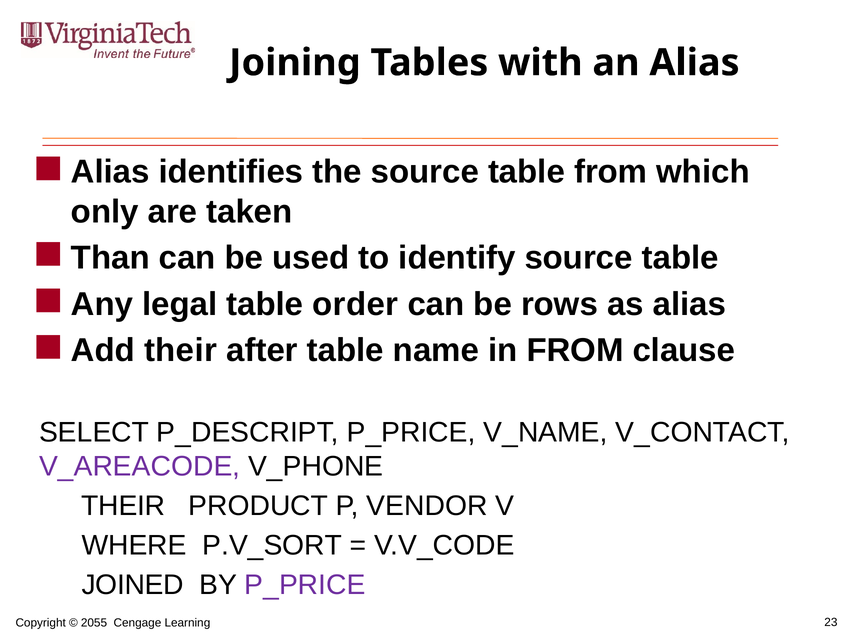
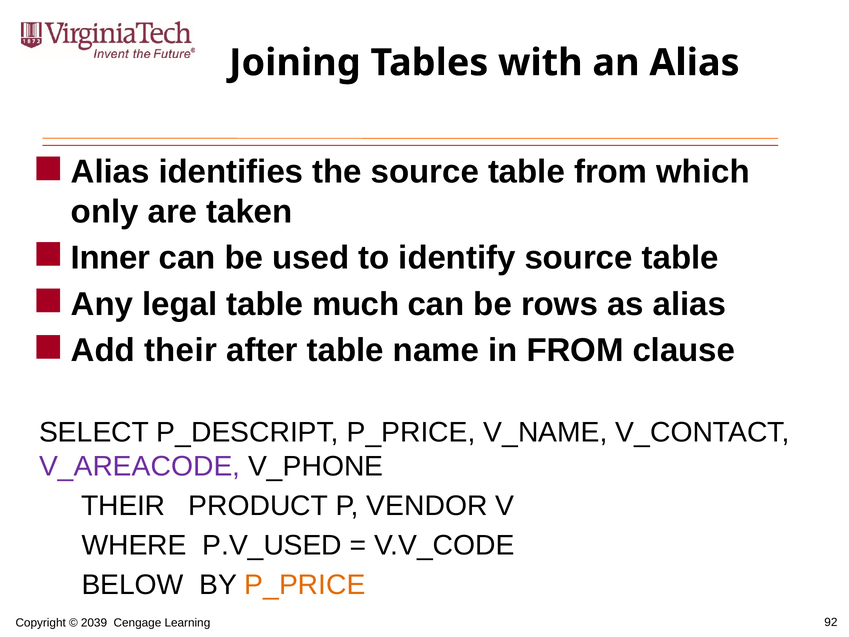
Than: Than -> Inner
order: order -> much
P.V_SORT: P.V_SORT -> P.V_USED
JOINED: JOINED -> BELOW
P_PRICE at (305, 585) colour: purple -> orange
2055: 2055 -> 2039
23: 23 -> 92
